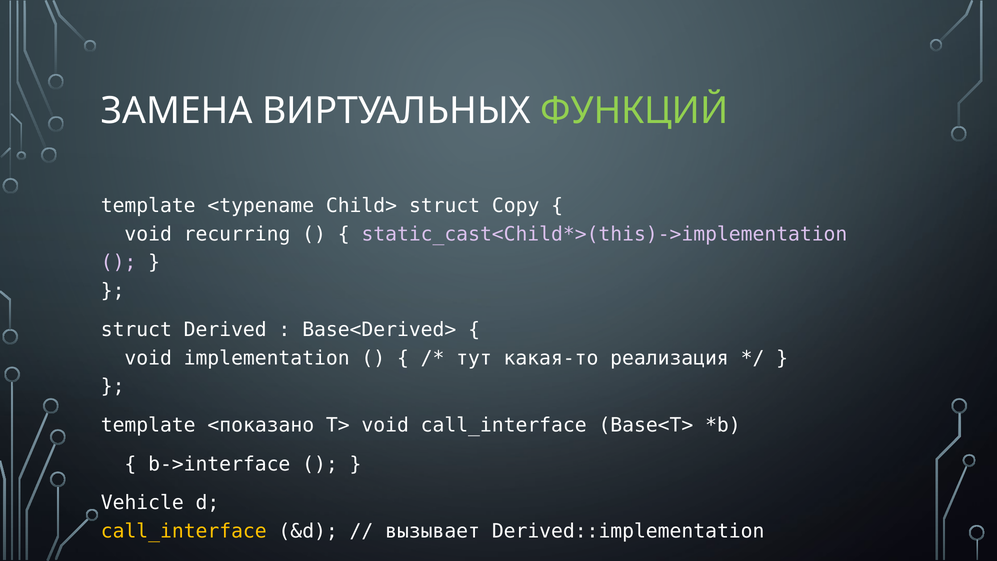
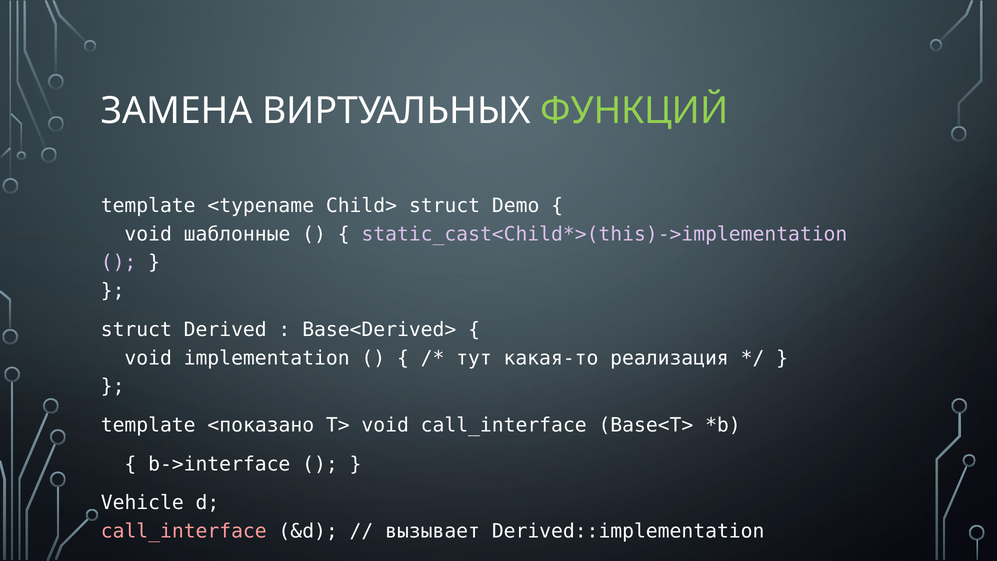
Copy: Copy -> Demo
recurring: recurring -> шаблонные
call_interface at (184, 531) colour: yellow -> pink
